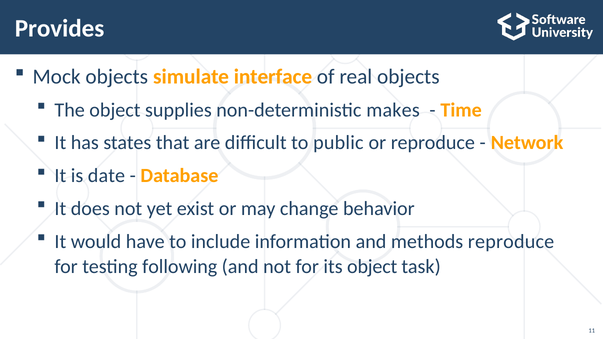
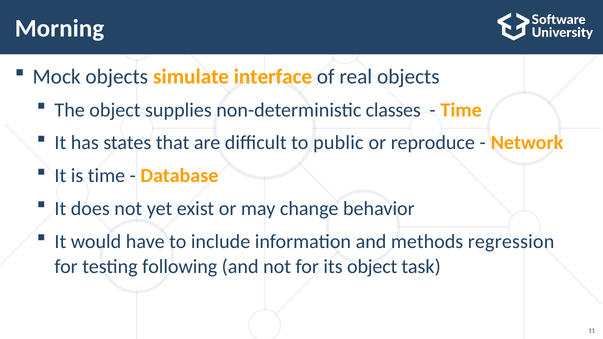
Provides: Provides -> Morning
makes: makes -> classes
is date: date -> time
methods reproduce: reproduce -> regression
